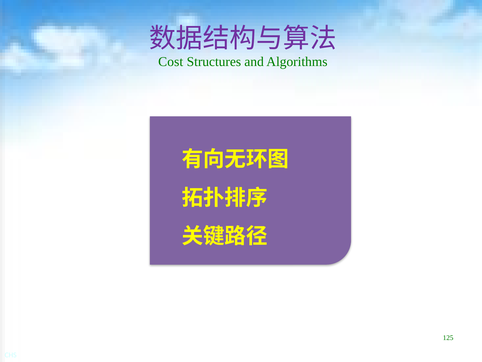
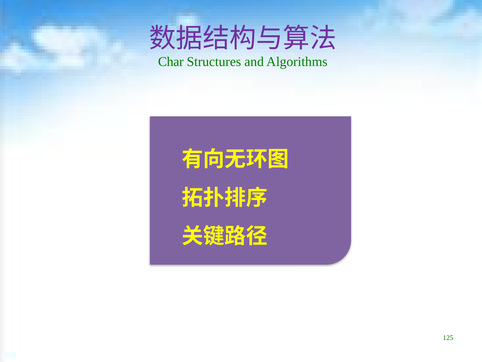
Cost: Cost -> Char
